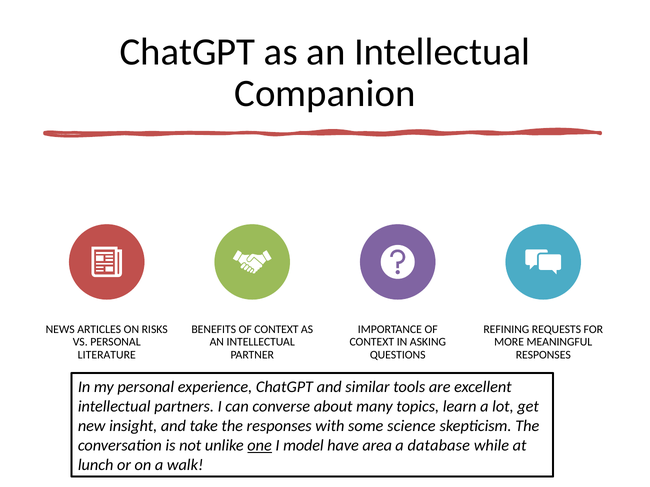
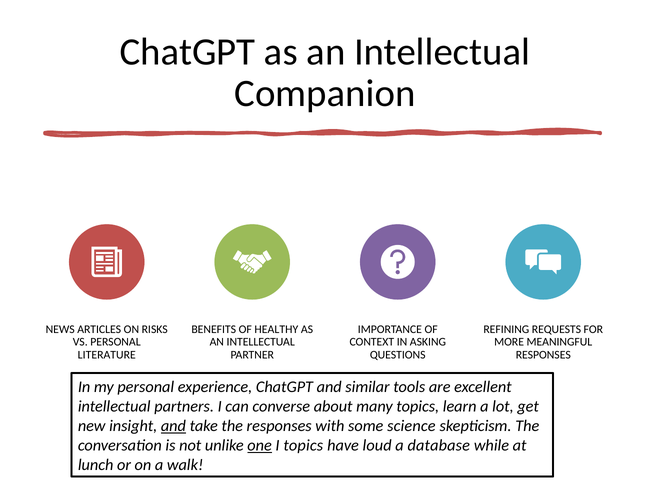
CONTEXT at (276, 330): CONTEXT -> HEALTHY
and at (173, 426) underline: none -> present
I model: model -> topics
area: area -> loud
